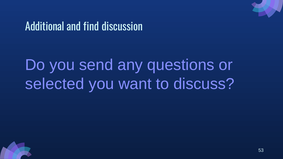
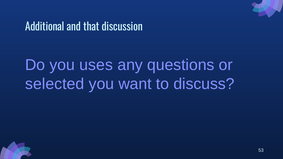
find: find -> that
send: send -> uses
